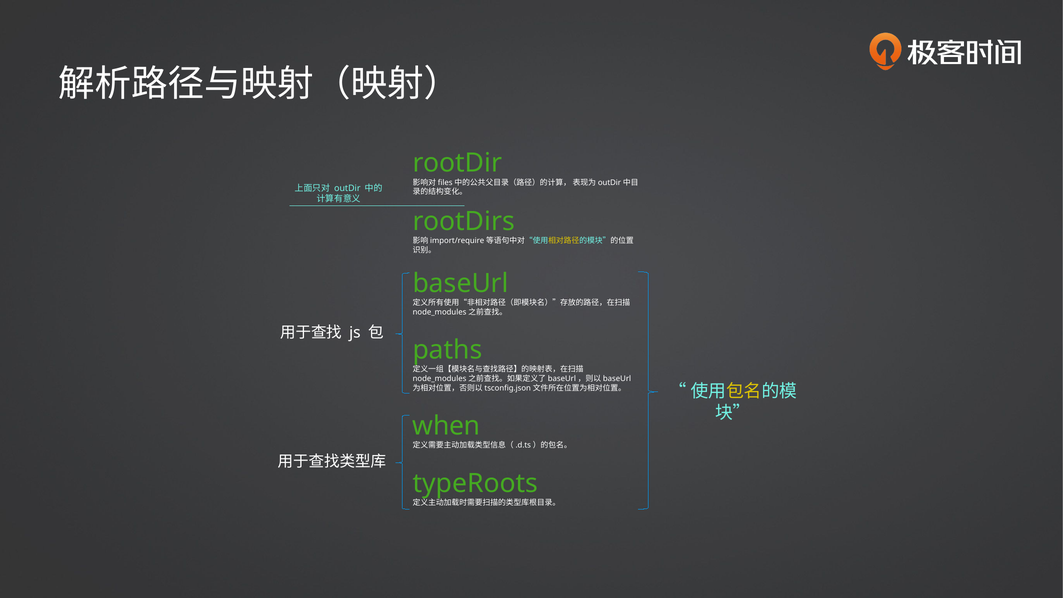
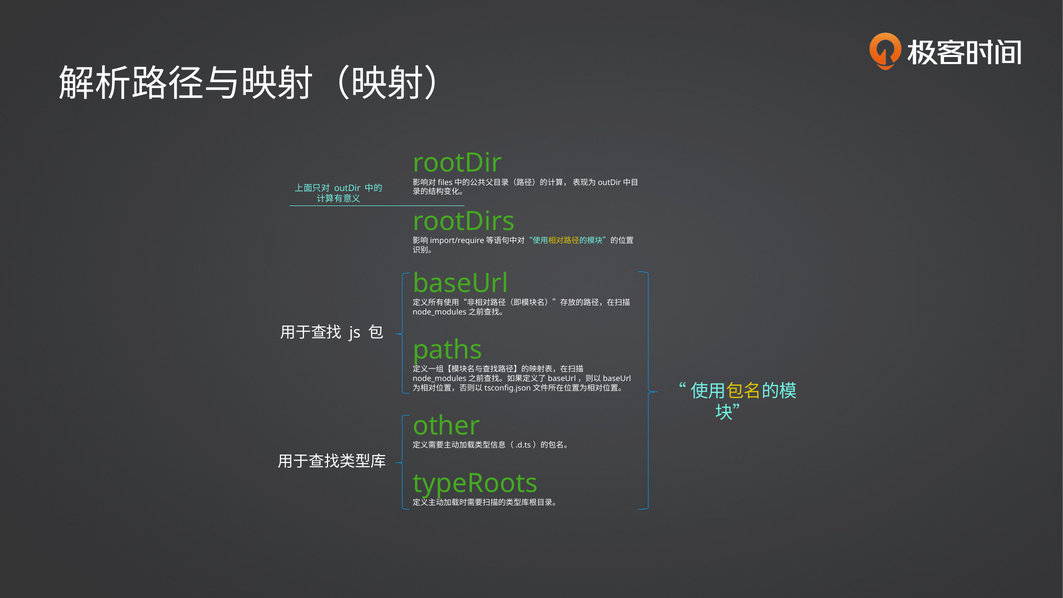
when: when -> other
